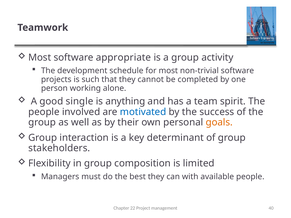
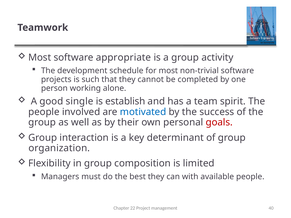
anything: anything -> establish
goals colour: orange -> red
stakeholders: stakeholders -> organization
